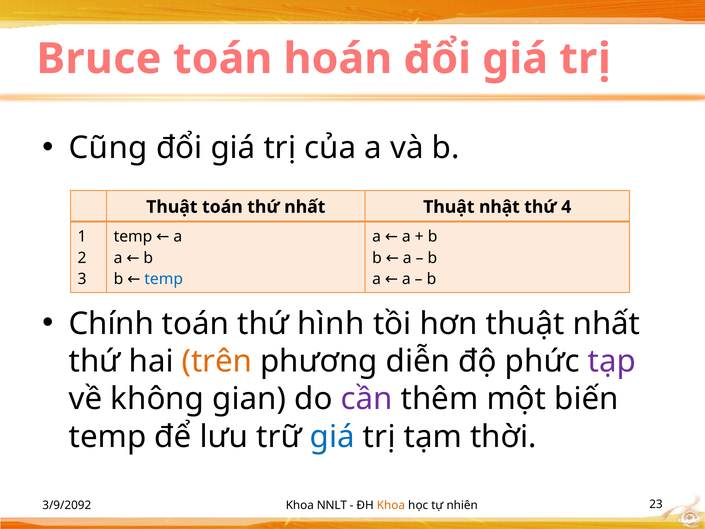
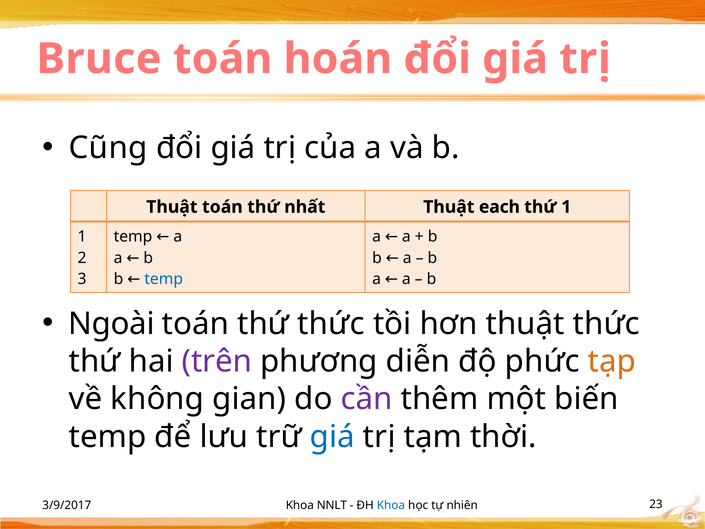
nhật: nhật -> each
thứ 4: 4 -> 1
Chính: Chính -> Ngoài
thứ hình: hình -> thức
thuật nhất: nhất -> thức
trên colour: orange -> purple
tạp colour: purple -> orange
3/9/2092: 3/9/2092 -> 3/9/2017
Khoa at (391, 505) colour: orange -> blue
